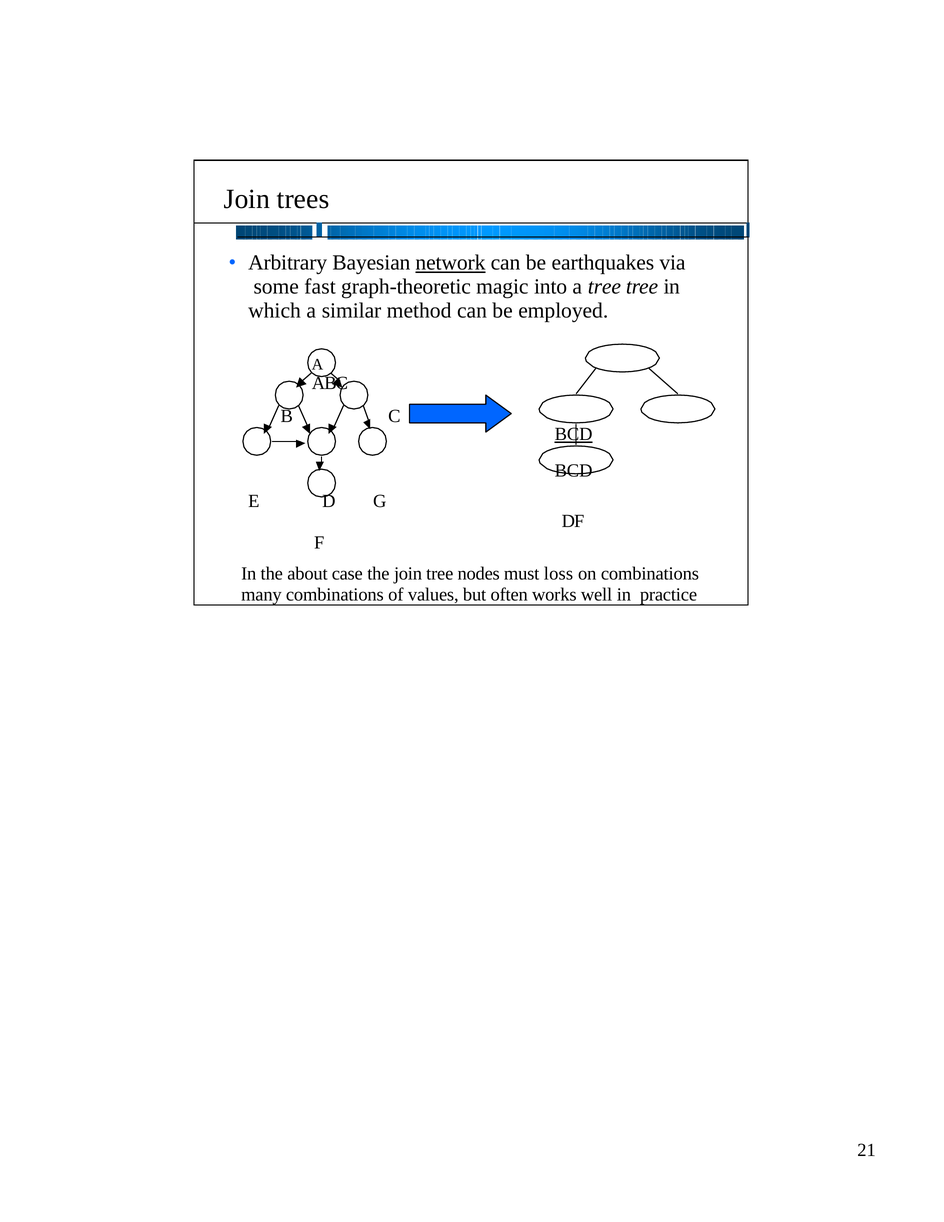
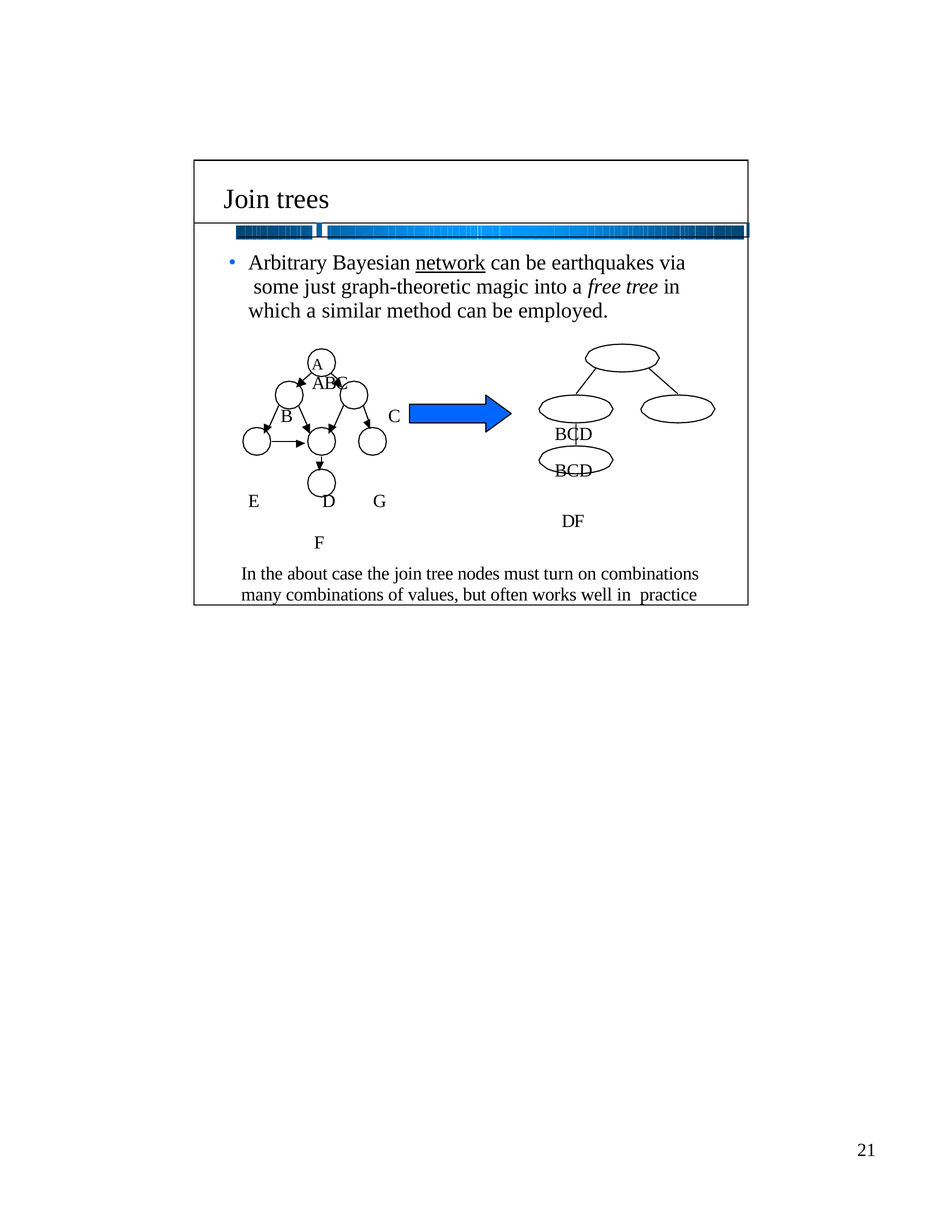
fast: fast -> just
a tree: tree -> free
BCD at (574, 434) underline: present -> none
loss: loss -> turn
